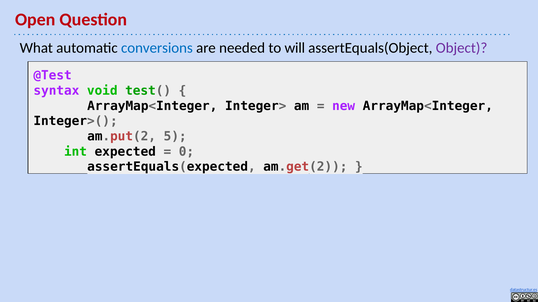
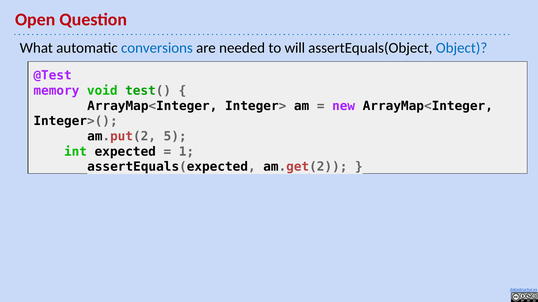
Object colour: purple -> blue
syntax: syntax -> memory
0: 0 -> 1
